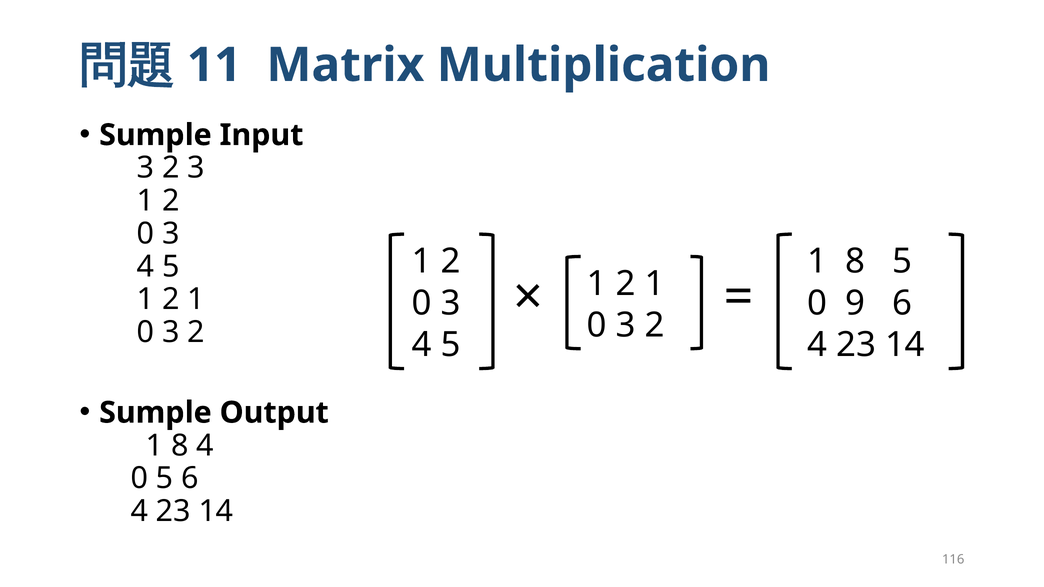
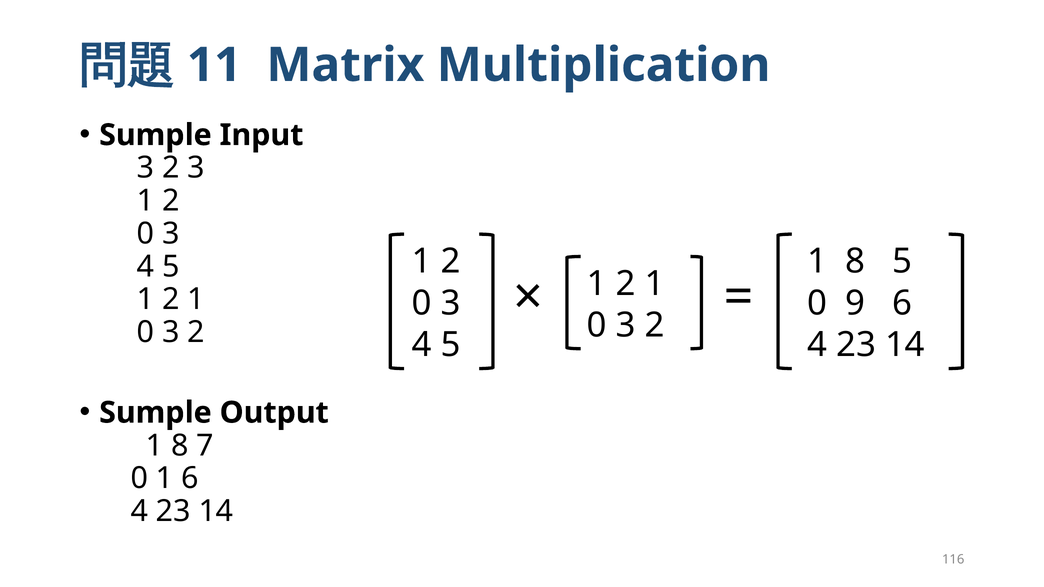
8 4: 4 -> 7
0 5: 5 -> 1
